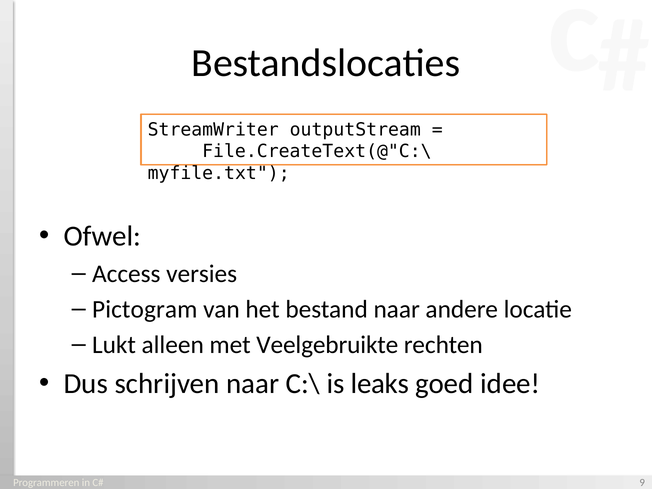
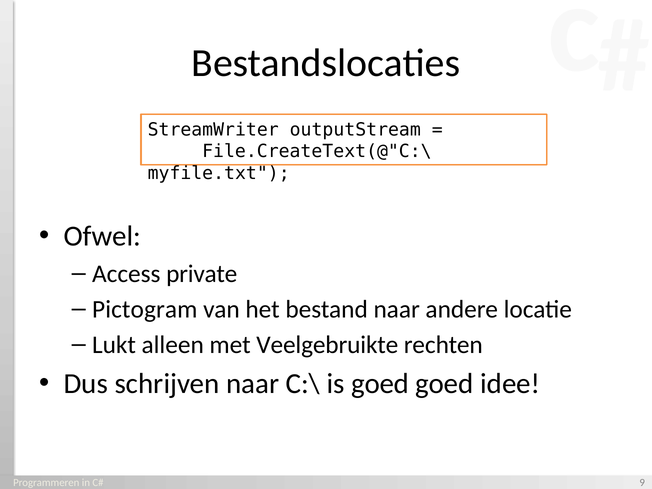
versies: versies -> private
is leaks: leaks -> goed
